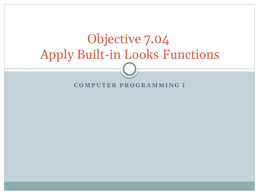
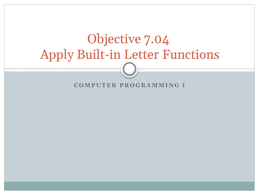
Looks: Looks -> Letter
